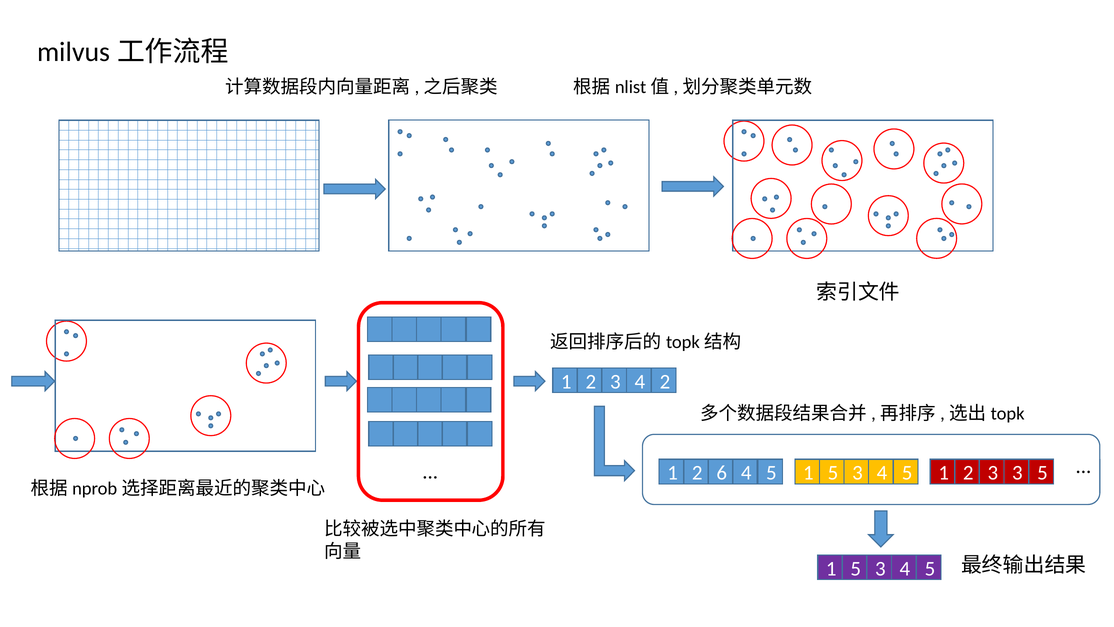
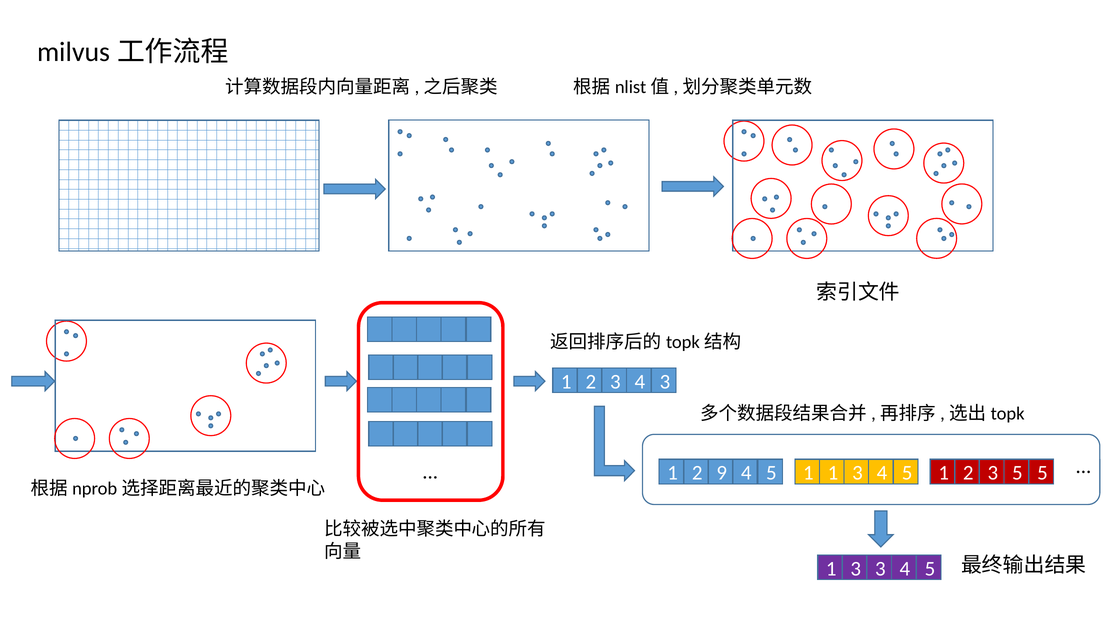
4 2: 2 -> 3
6: 6 -> 9
5 1 5: 5 -> 1
3 3: 3 -> 5
5 at (856, 568): 5 -> 3
